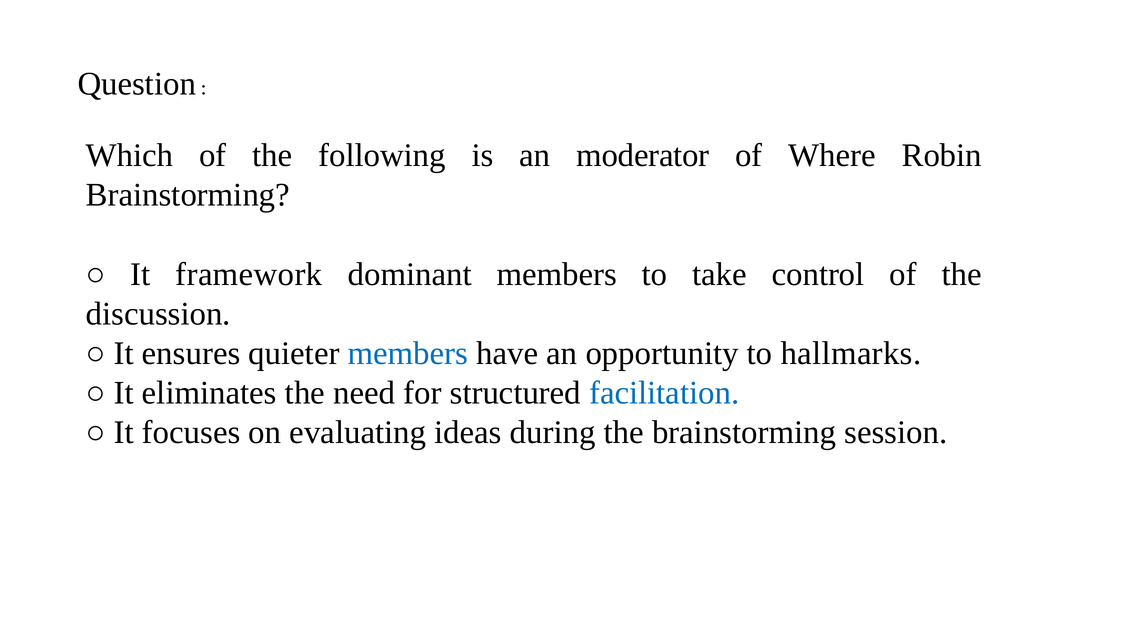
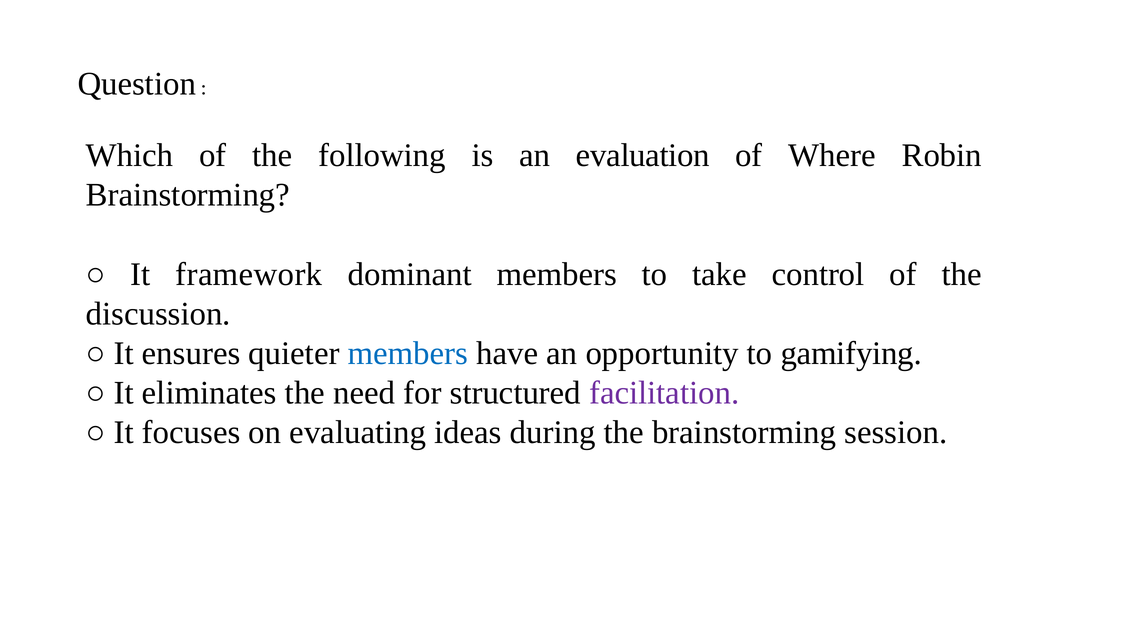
moderator: moderator -> evaluation
hallmarks: hallmarks -> gamifying
facilitation colour: blue -> purple
